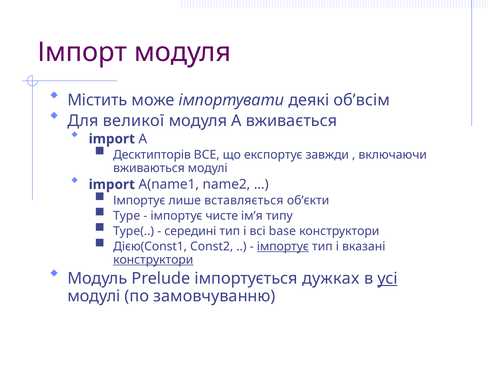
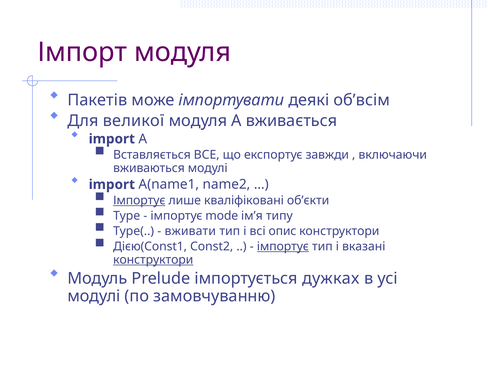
Містить: Містить -> Пакетів
Десктипторів: Десктипторів -> Вставляється
Імпортує at (139, 200) underline: none -> present
вставляється: вставляється -> кваліфіковані
чисте: чисте -> mode
середині: середині -> вживати
base: base -> опис
усі underline: present -> none
